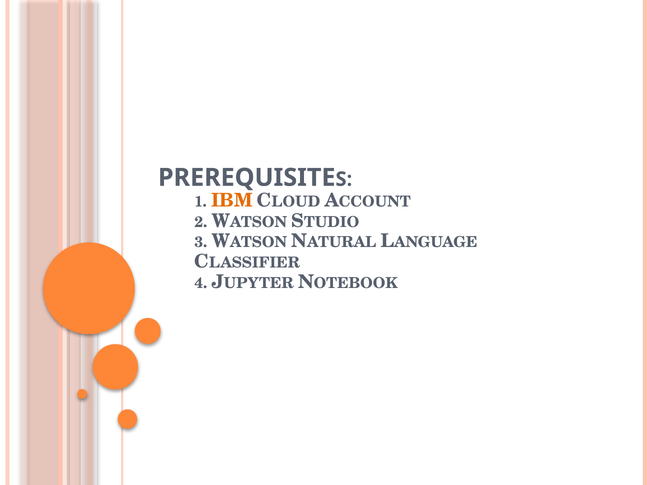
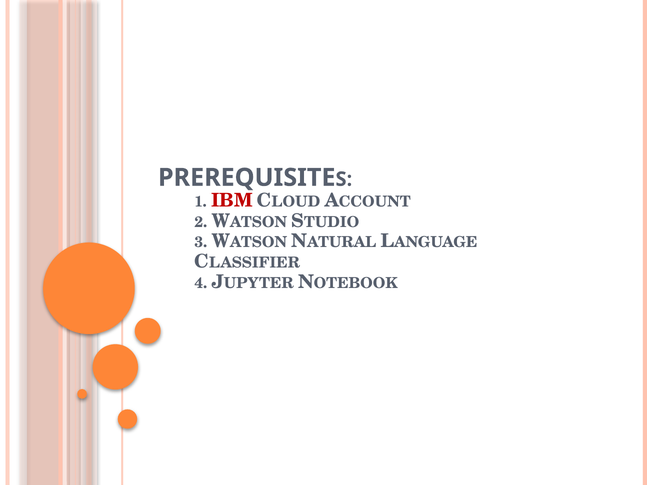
IBM colour: orange -> red
